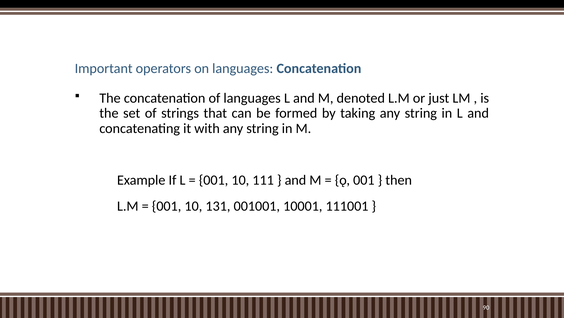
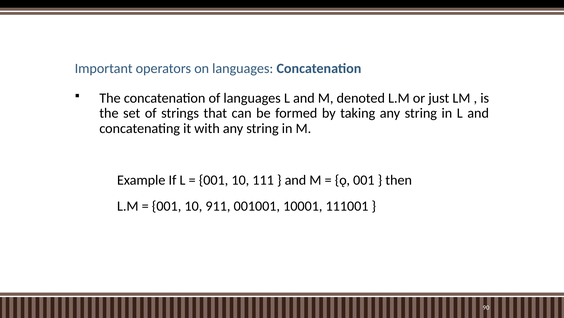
131: 131 -> 911
